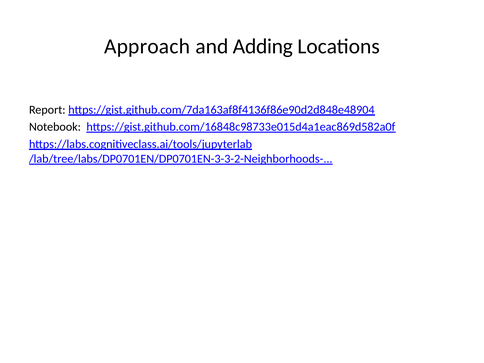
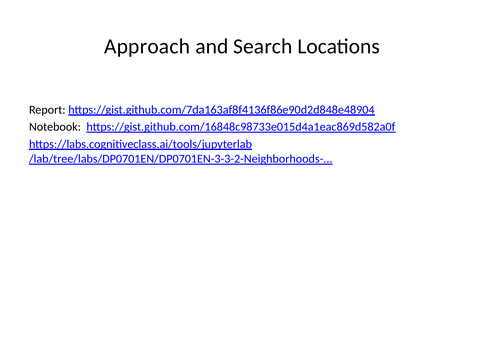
Adding: Adding -> Search
